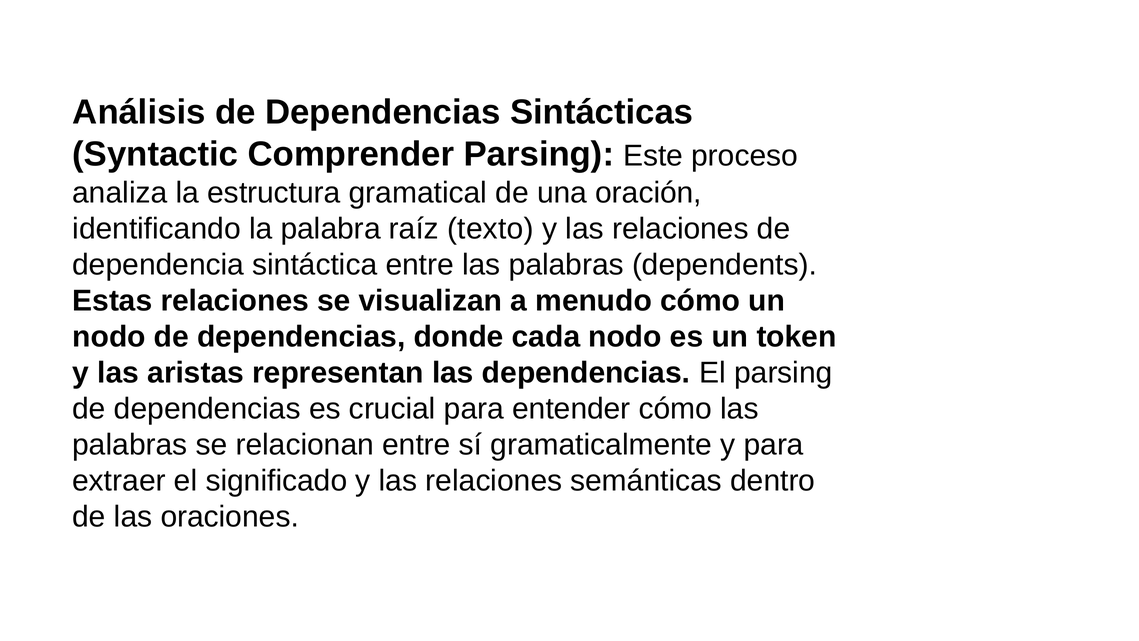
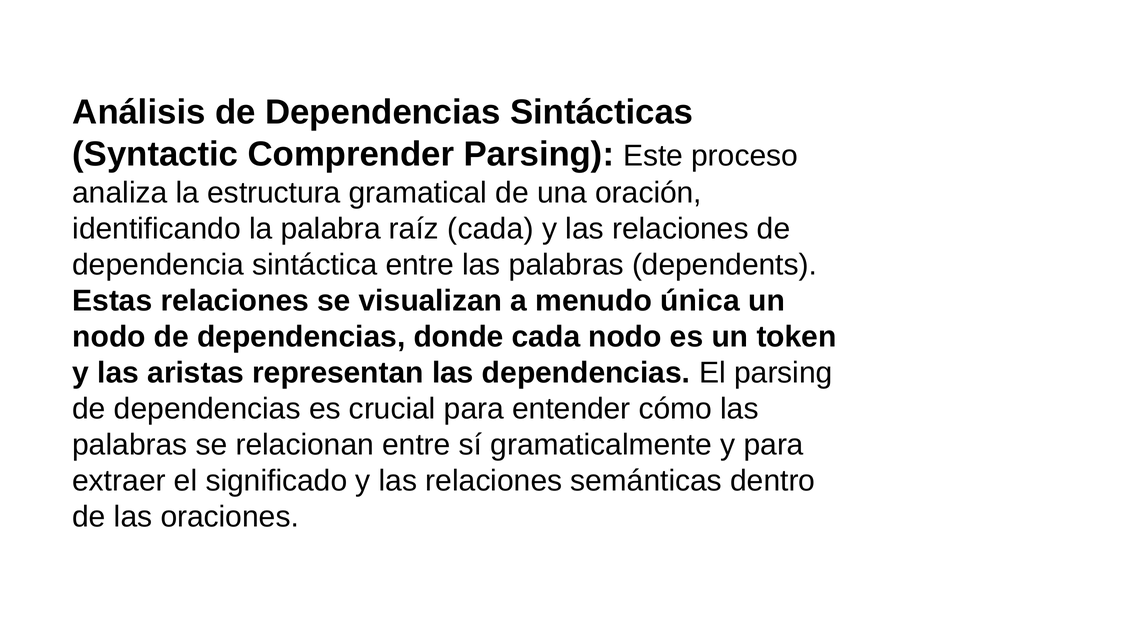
raíz texto: texto -> cada
menudo cómo: cómo -> única
